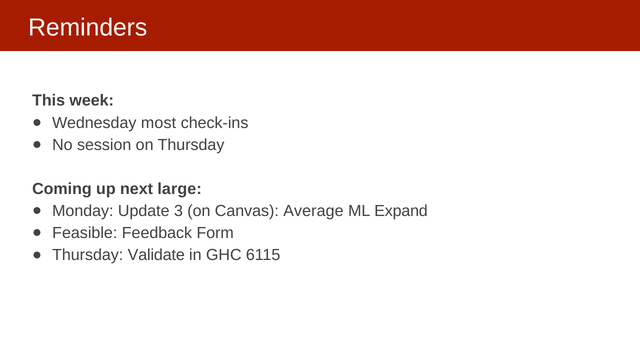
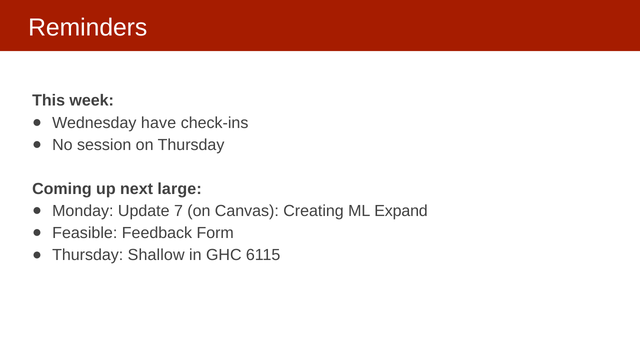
most: most -> have
3: 3 -> 7
Average: Average -> Creating
Validate: Validate -> Shallow
